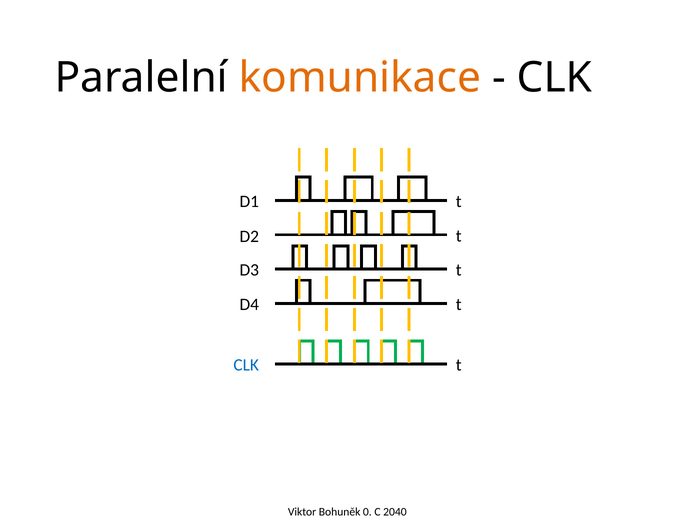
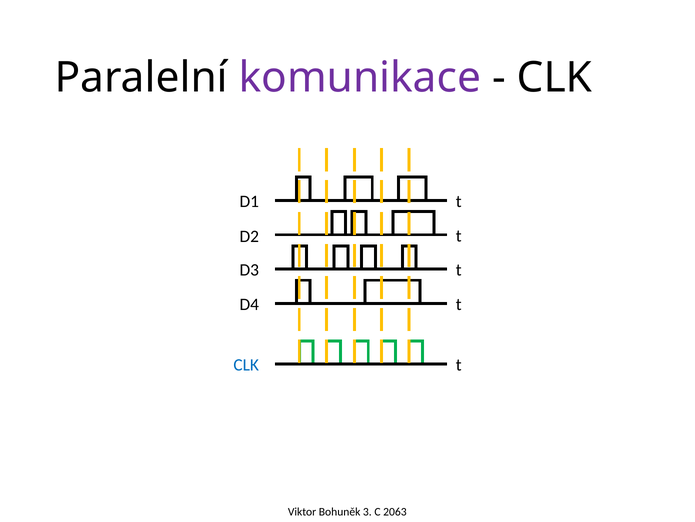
komunikace colour: orange -> purple
0: 0 -> 3
2040: 2040 -> 2063
